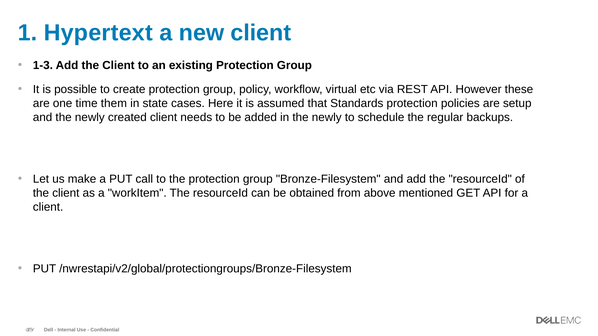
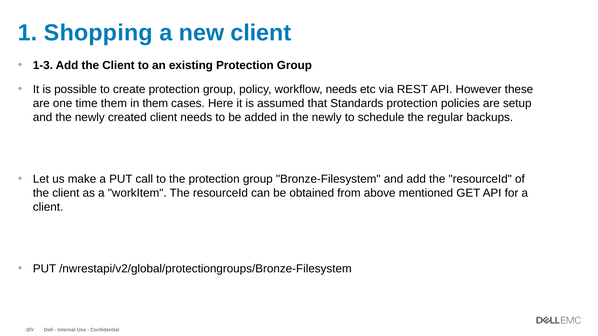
Hypertext: Hypertext -> Shopping
workflow virtual: virtual -> needs
in state: state -> them
